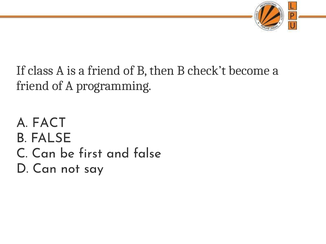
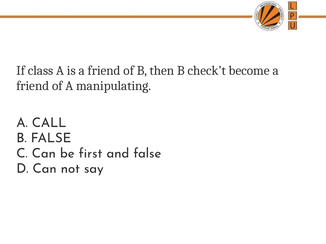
programming: programming -> manipulating
FACT: FACT -> CALL
